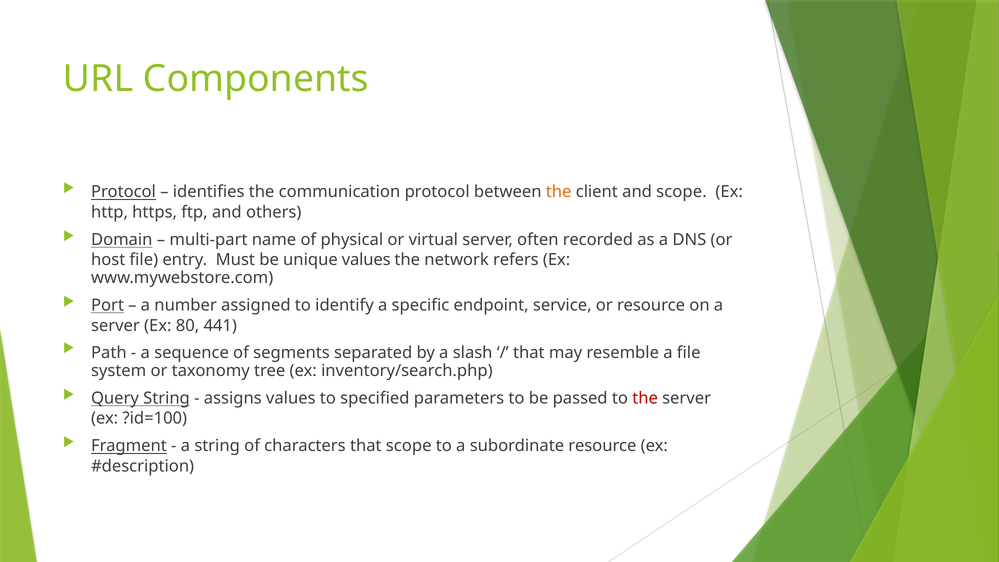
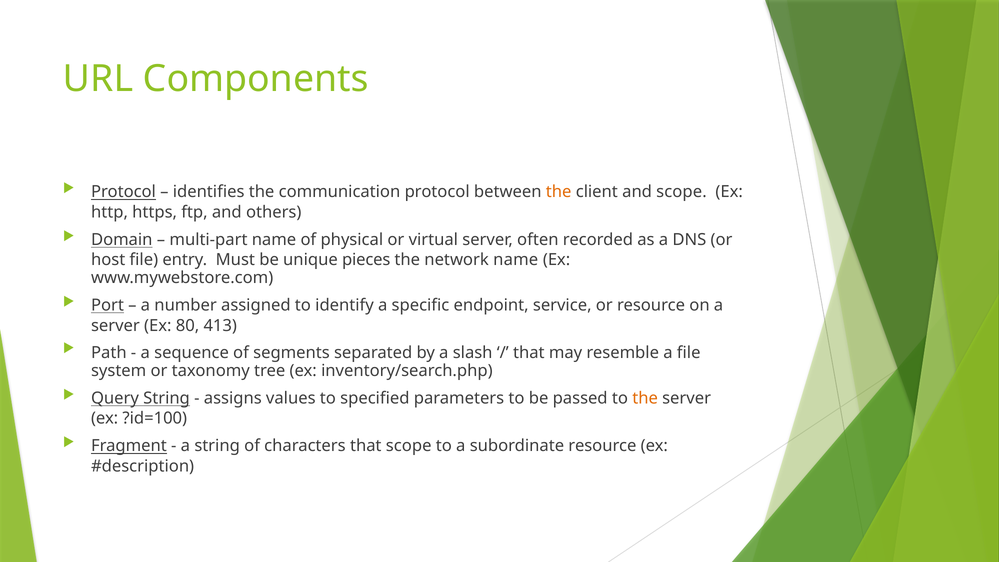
unique values: values -> pieces
network refers: refers -> name
441: 441 -> 413
the at (645, 398) colour: red -> orange
